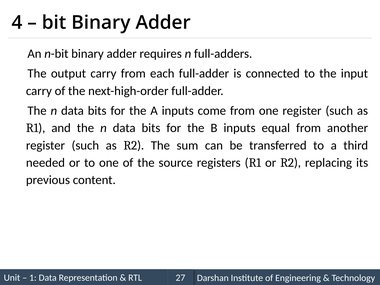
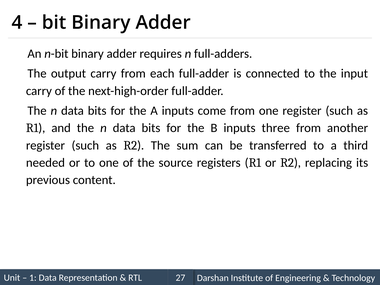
equal: equal -> three
